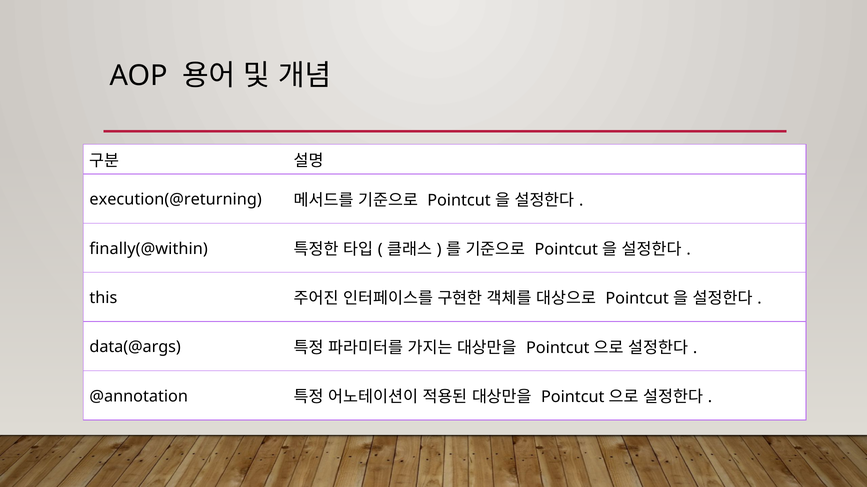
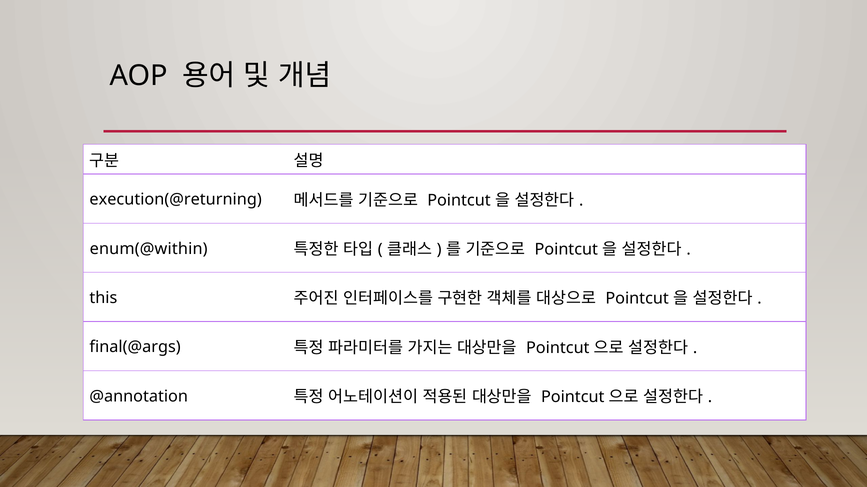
finally(@within: finally(@within -> enum(@within
data(@args: data(@args -> final(@args
